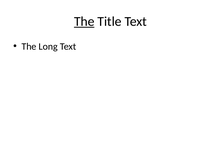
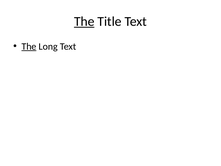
The at (29, 46) underline: none -> present
